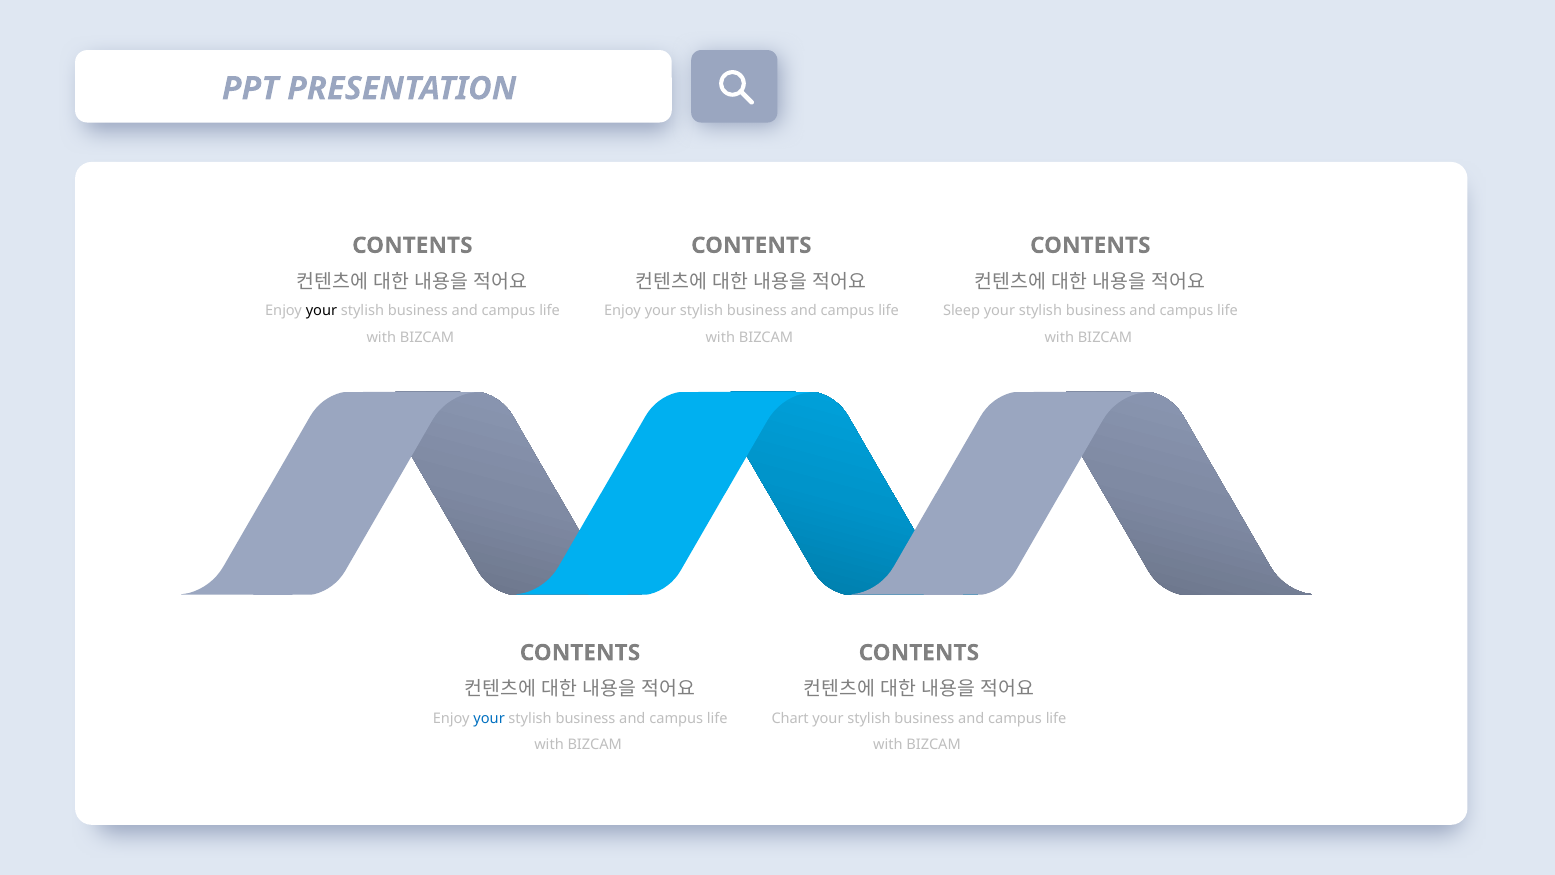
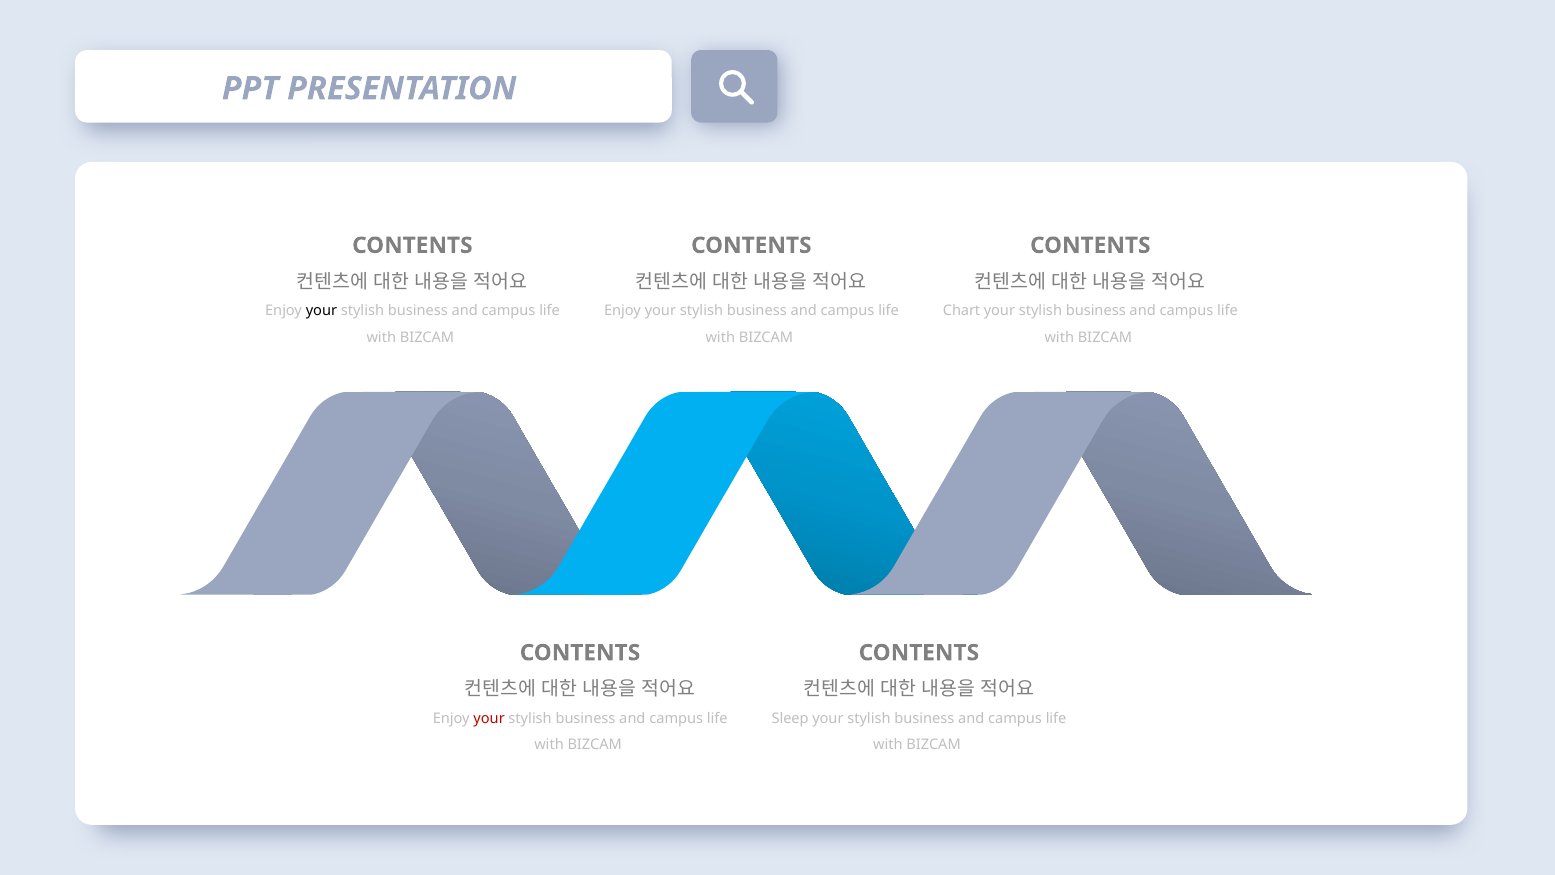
Sleep: Sleep -> Chart
your at (489, 718) colour: blue -> red
Chart: Chart -> Sleep
